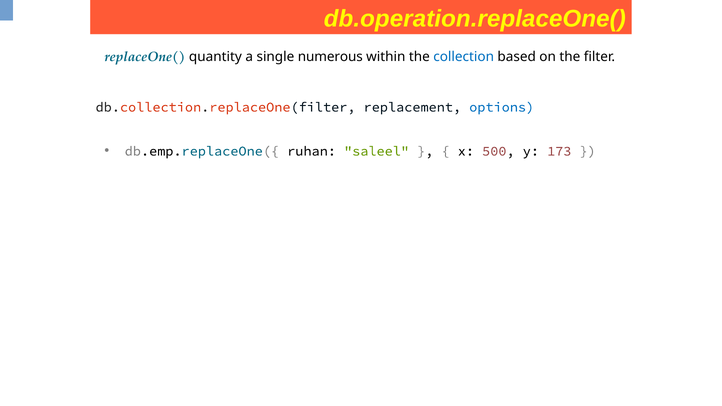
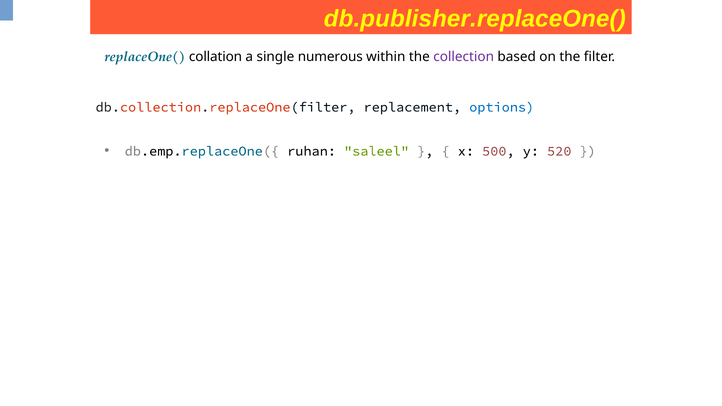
db.operation.replaceOne(: db.operation.replaceOne( -> db.publisher.replaceOne(
quantity: quantity -> collation
collection colour: blue -> purple
173: 173 -> 520
